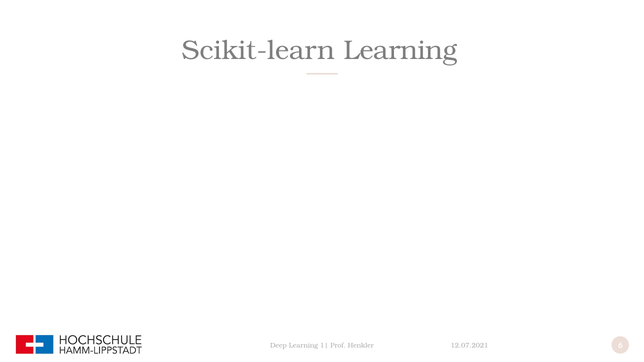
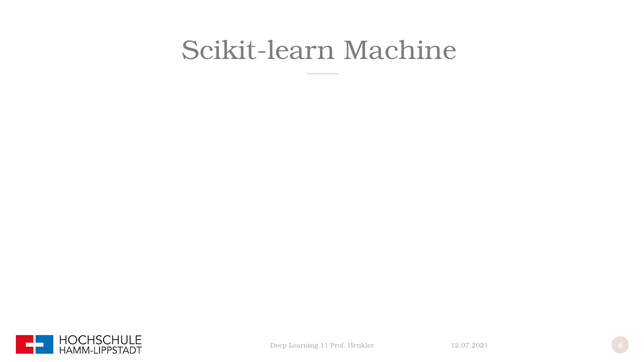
Scikit-learn Learning: Learning -> Machine
